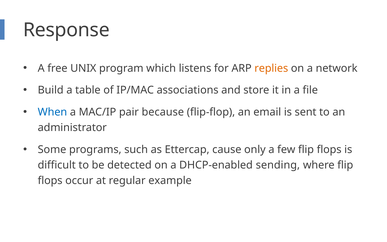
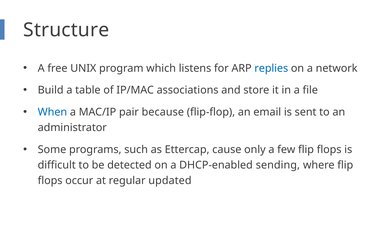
Response: Response -> Structure
replies colour: orange -> blue
example: example -> updated
